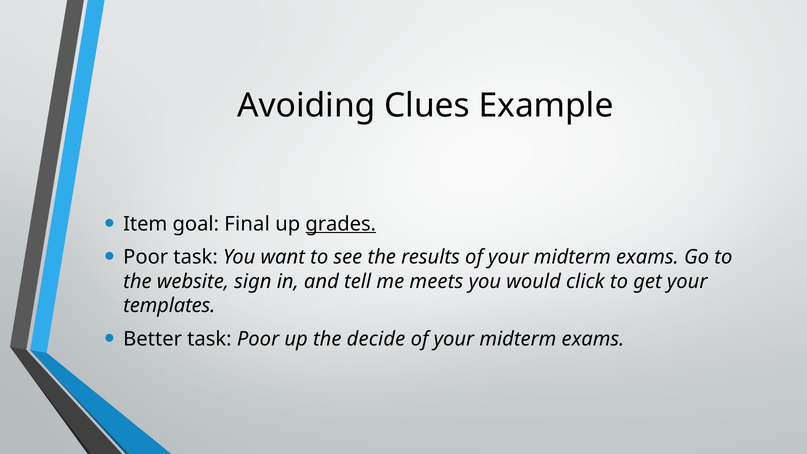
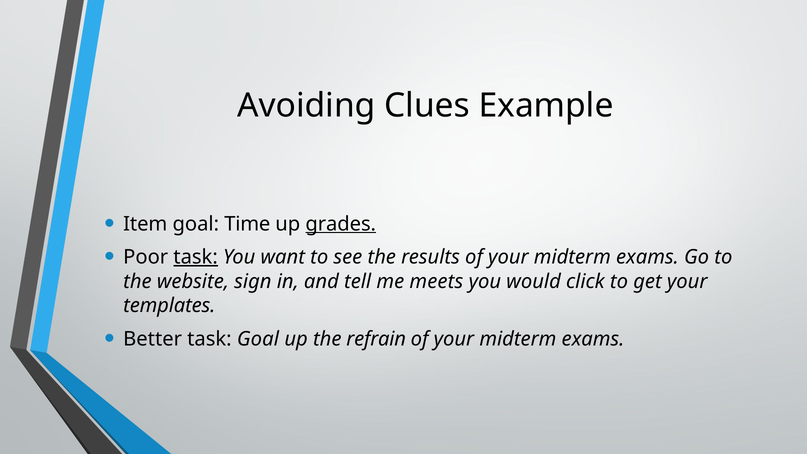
Final: Final -> Time
task at (196, 257) underline: none -> present
task Poor: Poor -> Goal
decide: decide -> refrain
